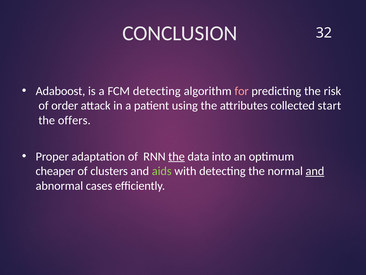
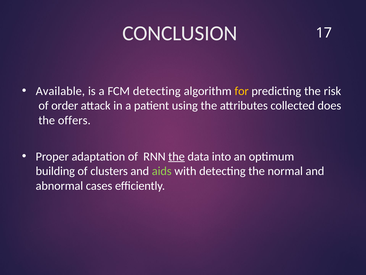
32: 32 -> 17
Adaboost: Adaboost -> Available
for colour: pink -> yellow
start: start -> does
cheaper: cheaper -> building
and at (315, 171) underline: present -> none
